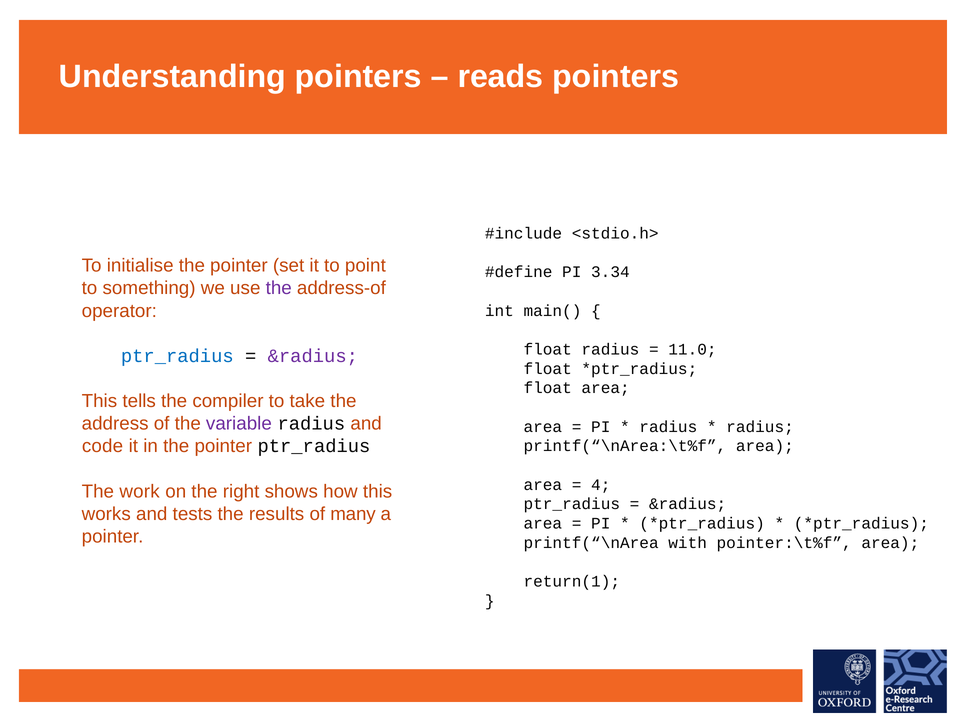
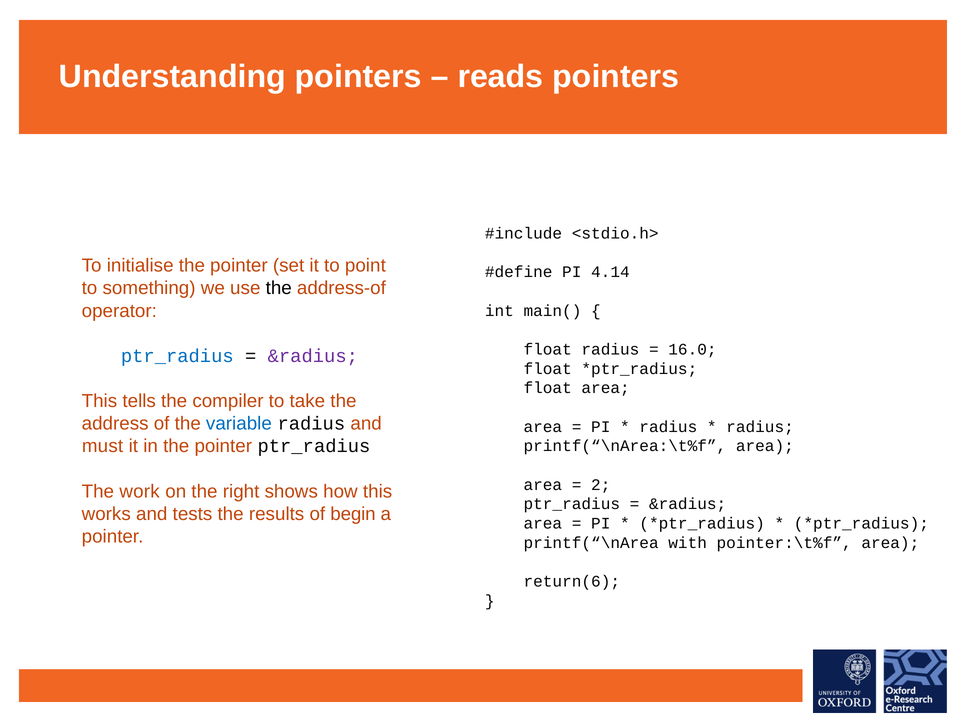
3.34: 3.34 -> 4.14
the at (279, 288) colour: purple -> black
11.0: 11.0 -> 16.0
variable colour: purple -> blue
code: code -> must
4: 4 -> 2
many: many -> begin
return(1: return(1 -> return(6
